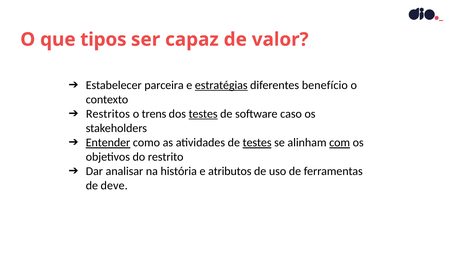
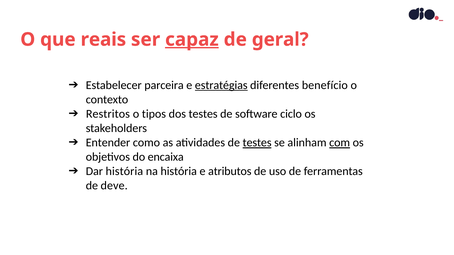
tipos: tipos -> reais
capaz underline: none -> present
valor: valor -> geral
trens: trens -> tipos
testes at (203, 114) underline: present -> none
caso: caso -> ciclo
Entender underline: present -> none
restrito: restrito -> encaixa
Dar analisar: analisar -> história
